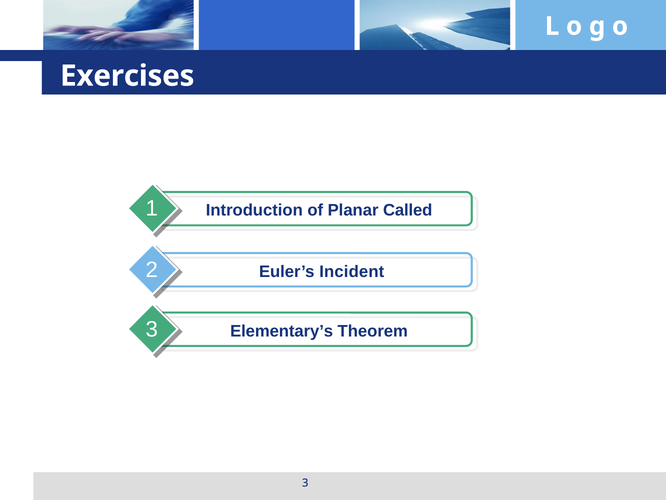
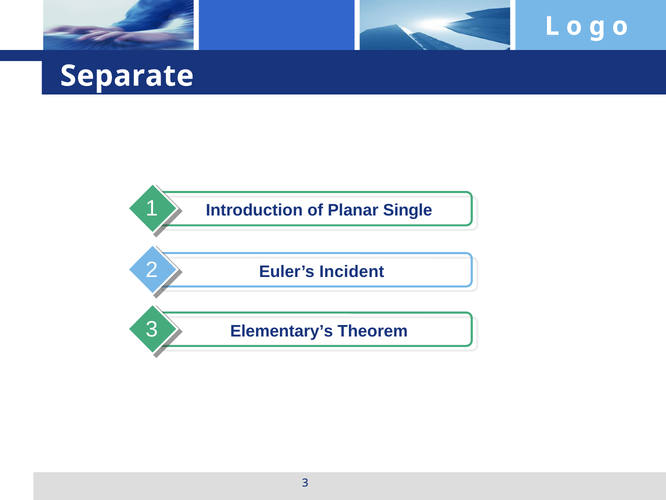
Exercises: Exercises -> Separate
Called: Called -> Single
